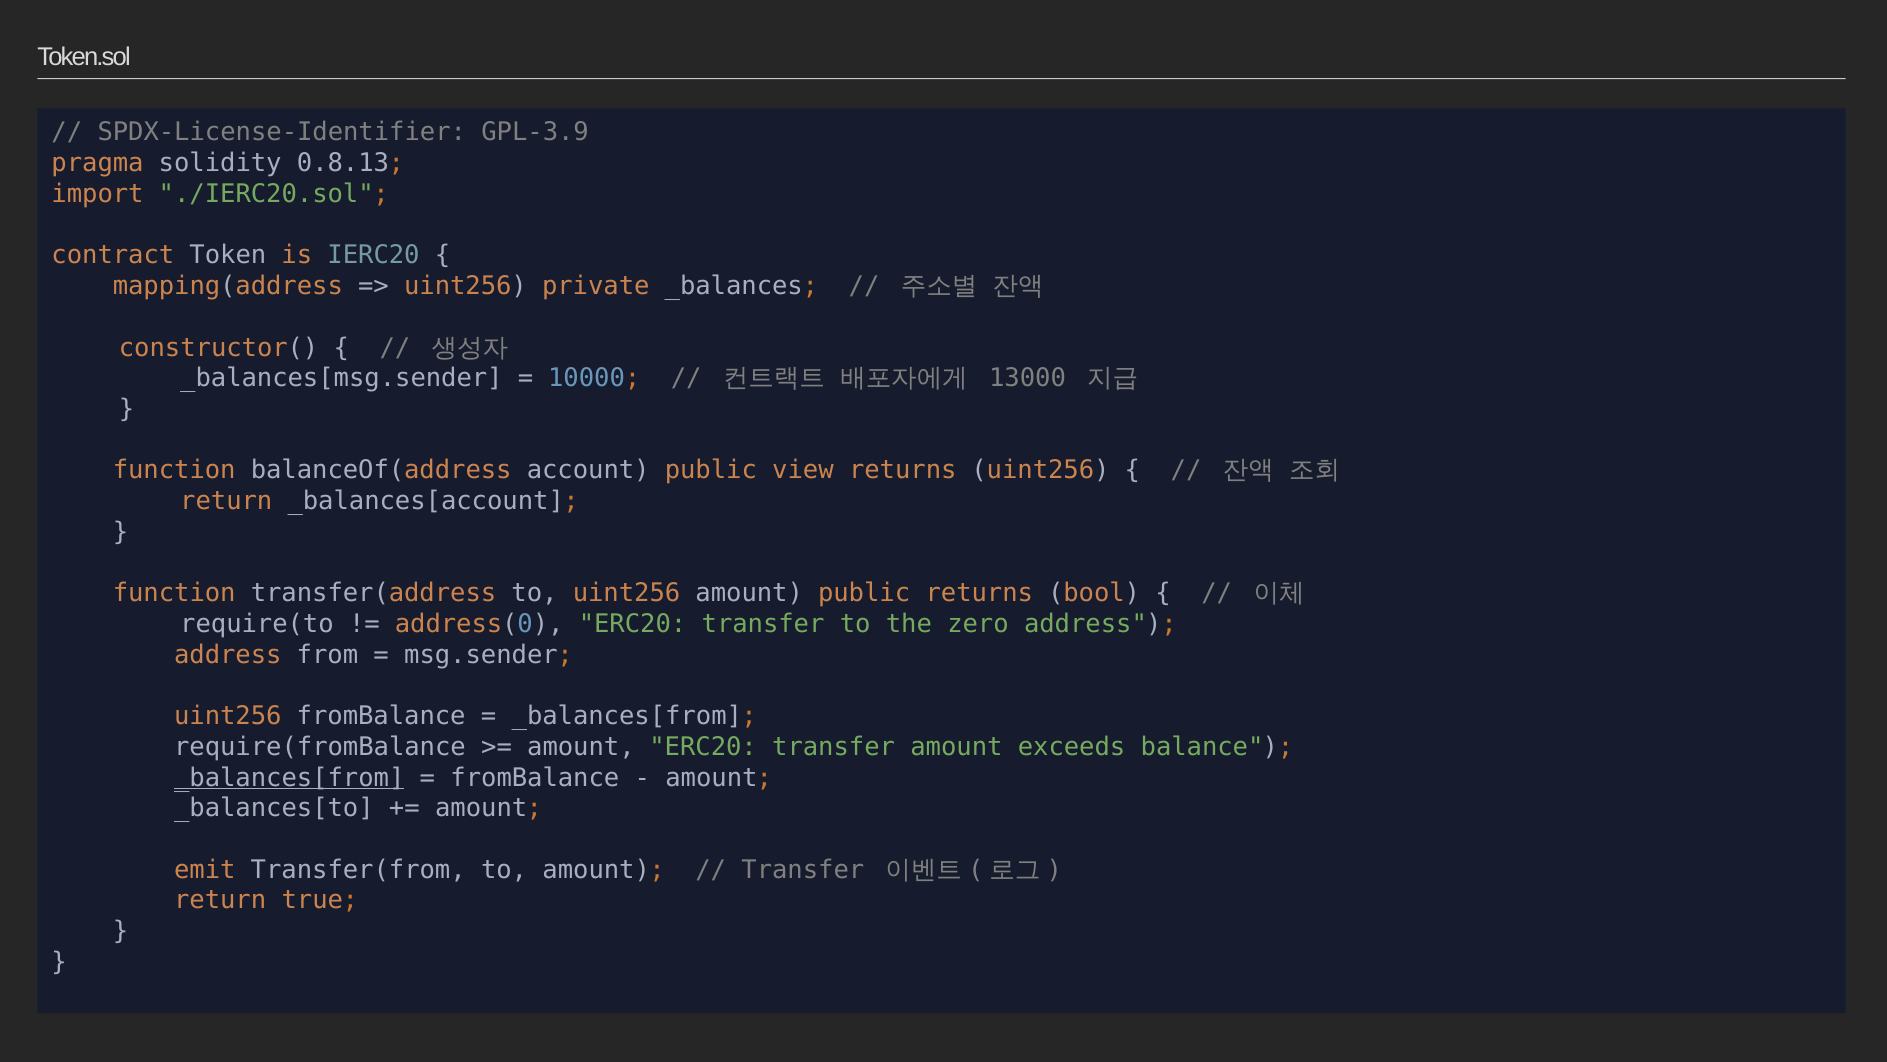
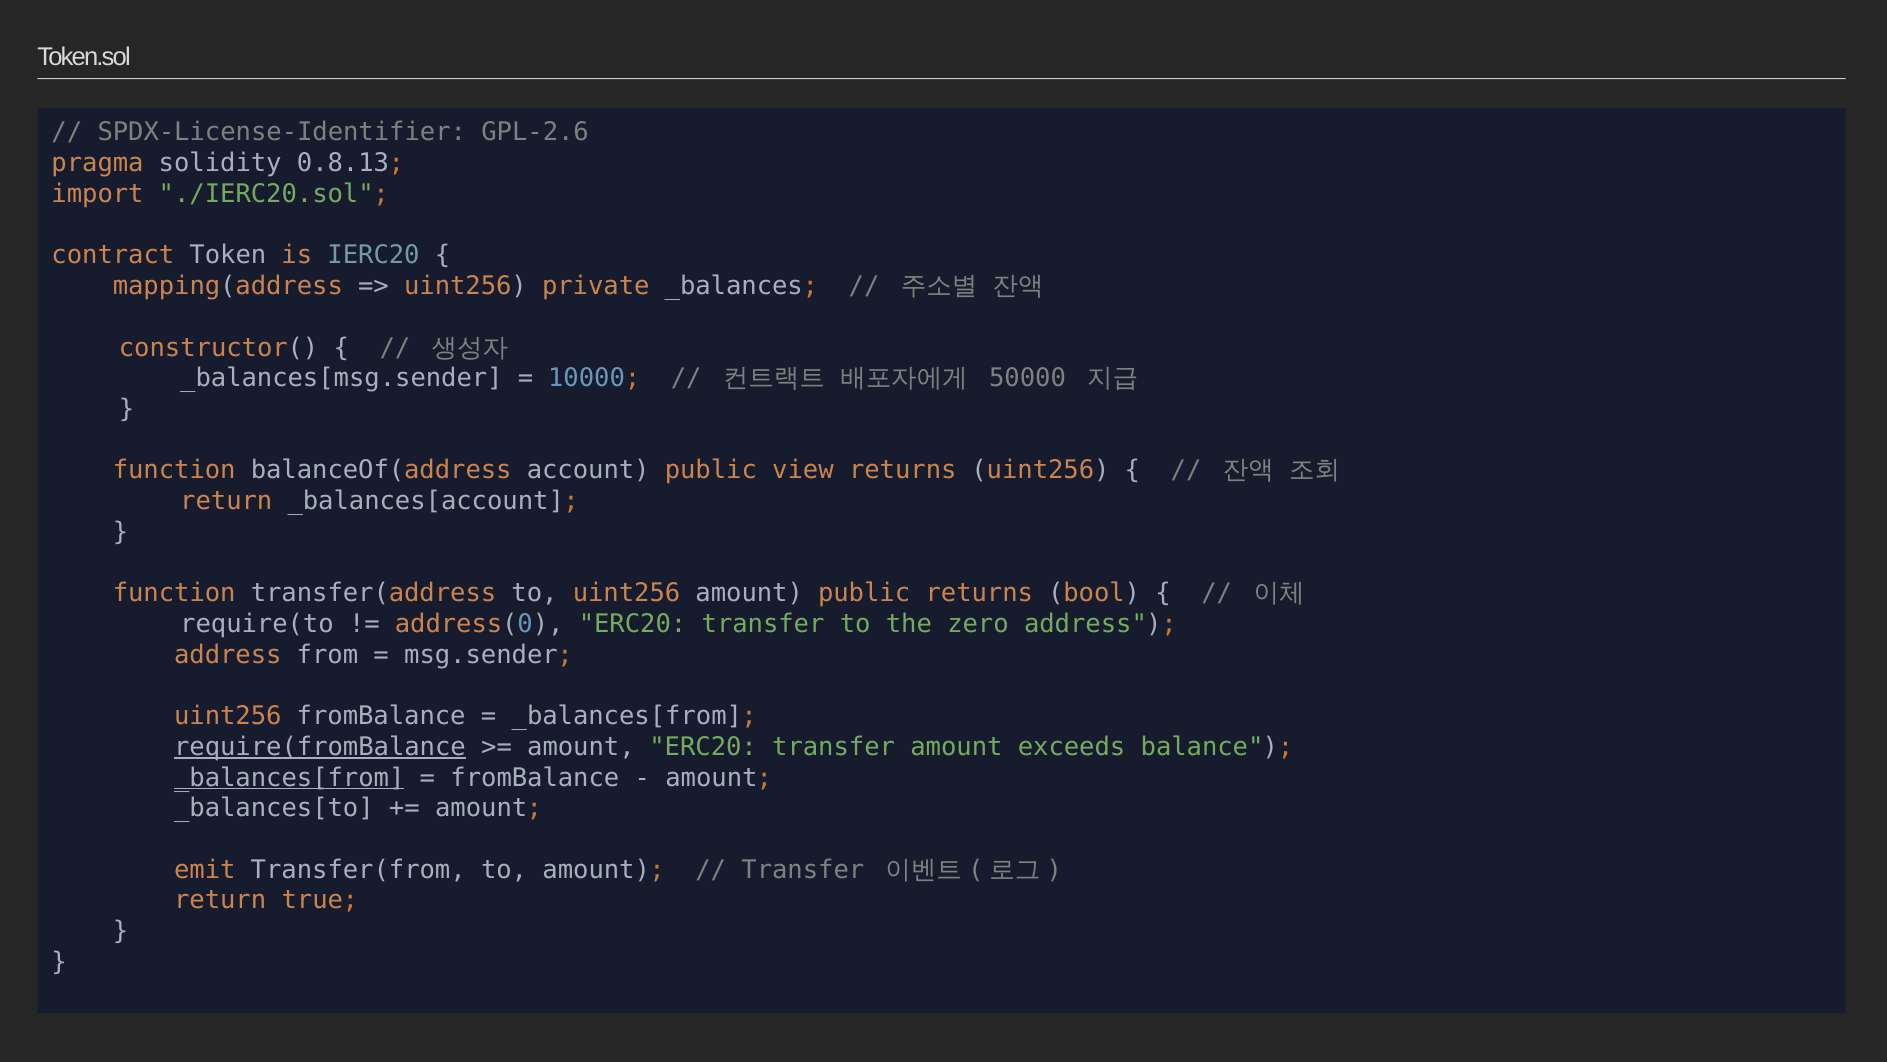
GPL-3.9: GPL-3.9 -> GPL-2.6
13000: 13000 -> 50000
require(fromBalance underline: none -> present
